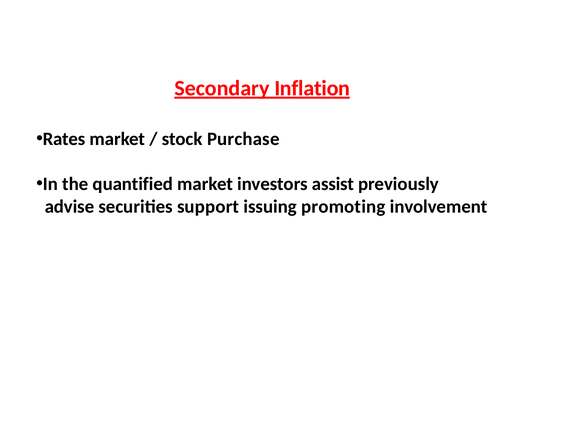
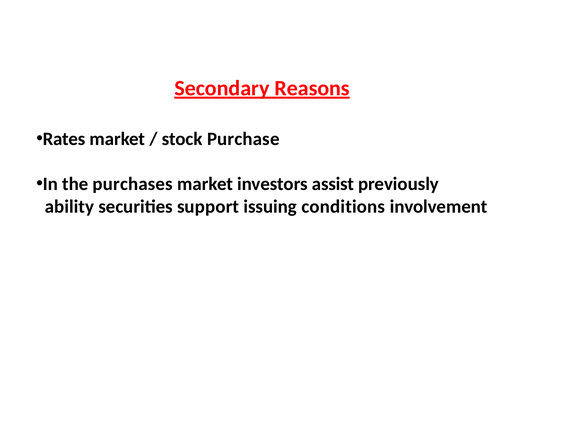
Inflation: Inflation -> Reasons
quantified: quantified -> purchases
advise: advise -> ability
promoting: promoting -> conditions
